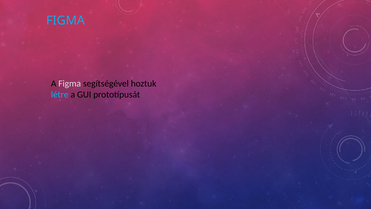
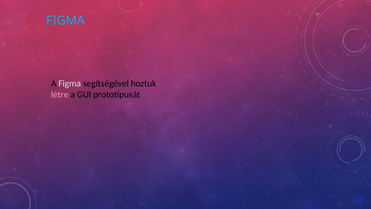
létre colour: light blue -> pink
